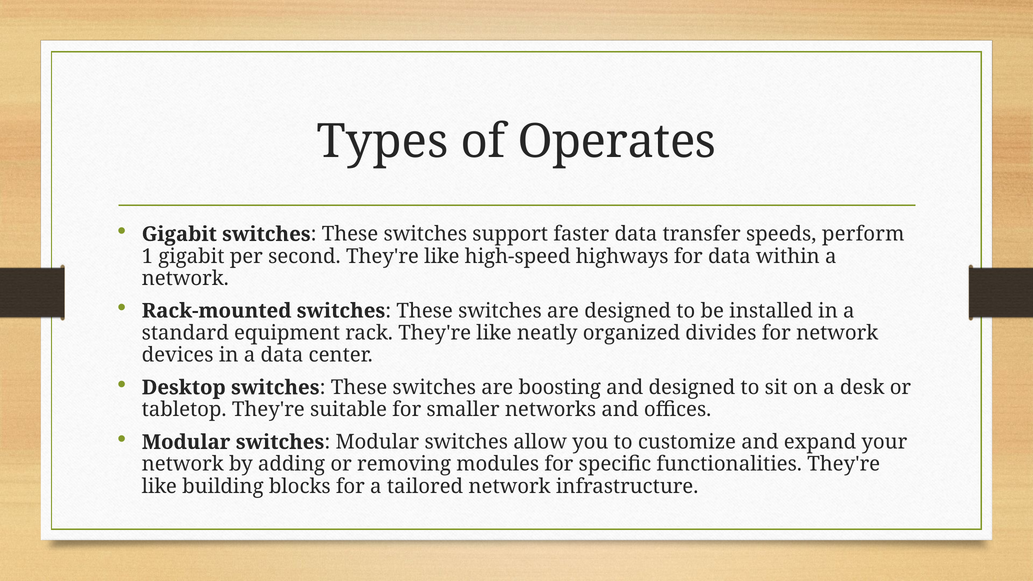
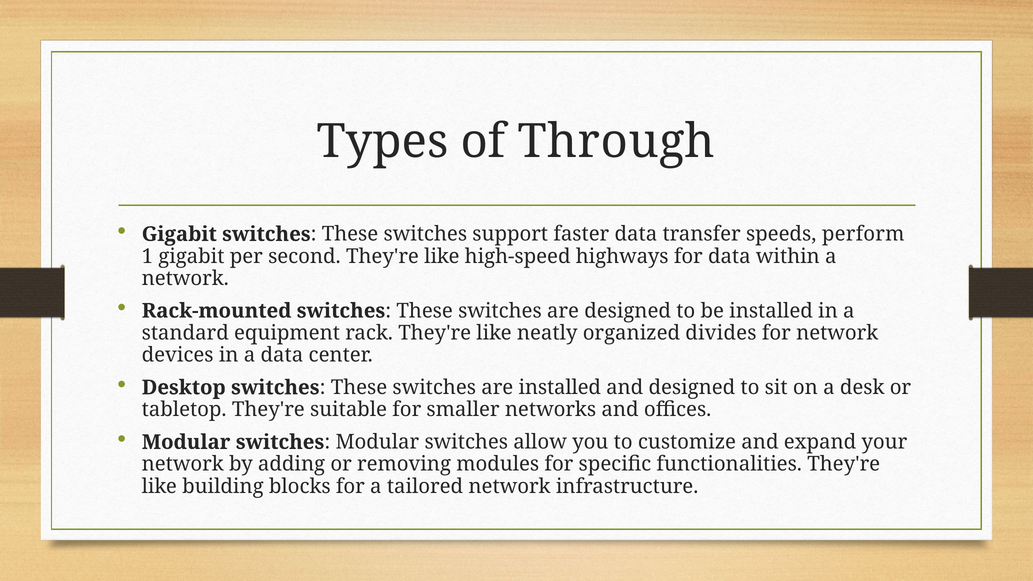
Operates: Operates -> Through
are boosting: boosting -> installed
